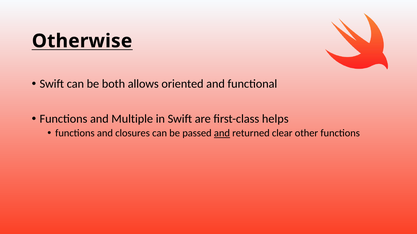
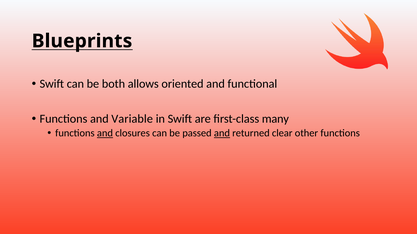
Otherwise: Otherwise -> Blueprints
Multiple: Multiple -> Variable
helps: helps -> many
and at (105, 134) underline: none -> present
